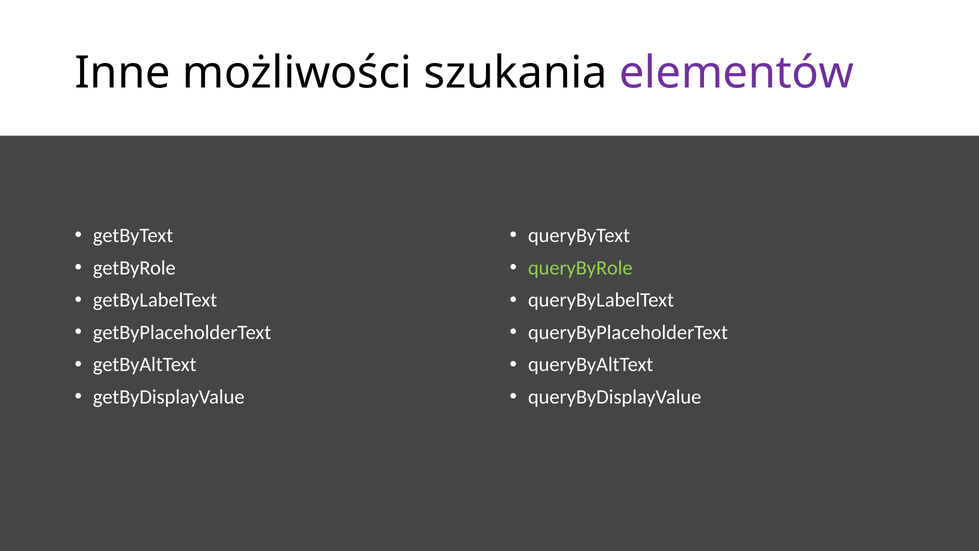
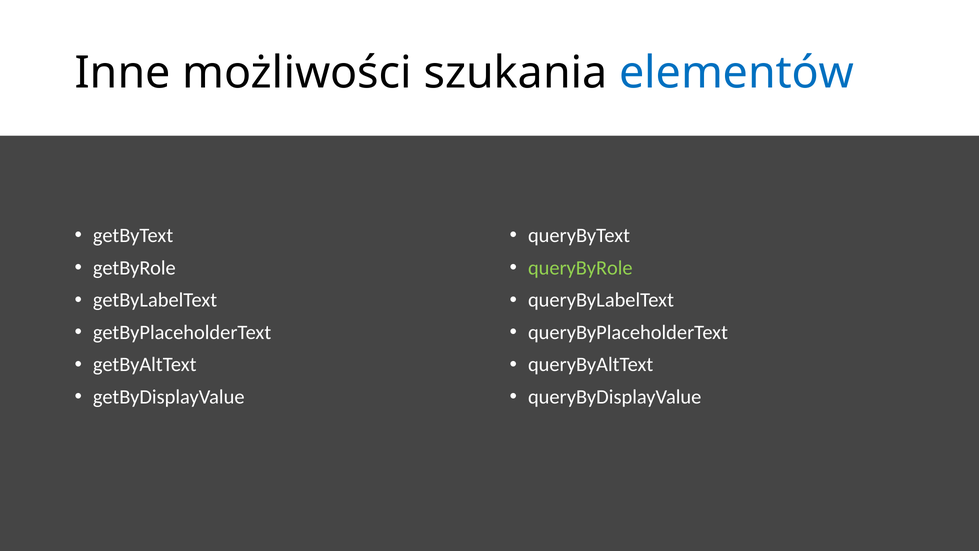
elementów colour: purple -> blue
